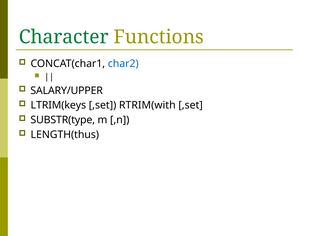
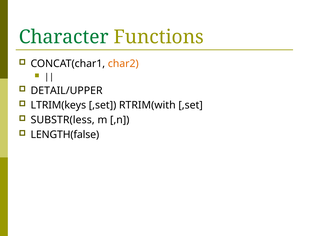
char2 colour: blue -> orange
SALARY/UPPER: SALARY/UPPER -> DETAIL/UPPER
SUBSTR(type: SUBSTR(type -> SUBSTR(less
LENGTH(thus: LENGTH(thus -> LENGTH(false
